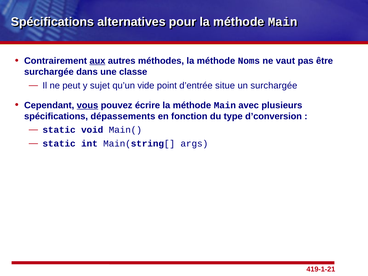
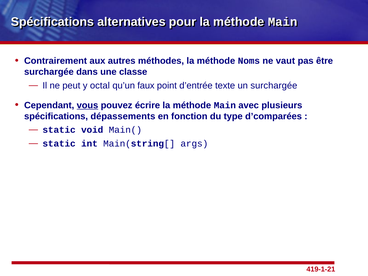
aux underline: present -> none
sujet: sujet -> octal
vide: vide -> faux
situe: situe -> texte
d’conversion: d’conversion -> d’comparées
